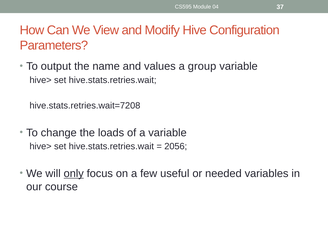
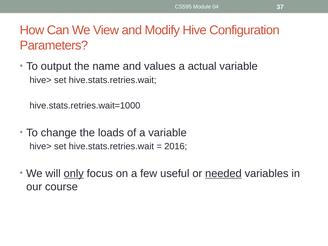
group: group -> actual
hive.stats.retries.wait=7208: hive.stats.retries.wait=7208 -> hive.stats.retries.wait=1000
2056: 2056 -> 2016
needed underline: none -> present
